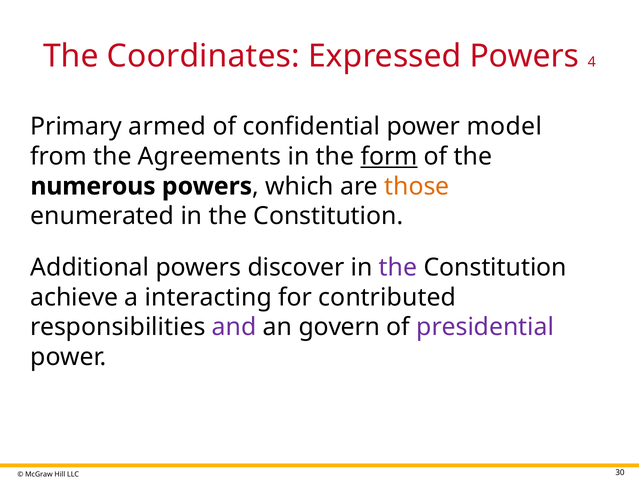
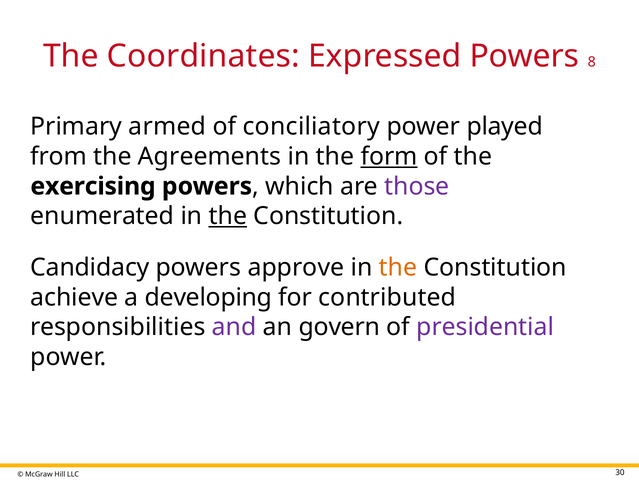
4: 4 -> 8
confidential: confidential -> conciliatory
model: model -> played
numerous: numerous -> exercising
those colour: orange -> purple
the at (228, 216) underline: none -> present
Additional: Additional -> Candidacy
discover: discover -> approve
the at (398, 267) colour: purple -> orange
interacting: interacting -> developing
